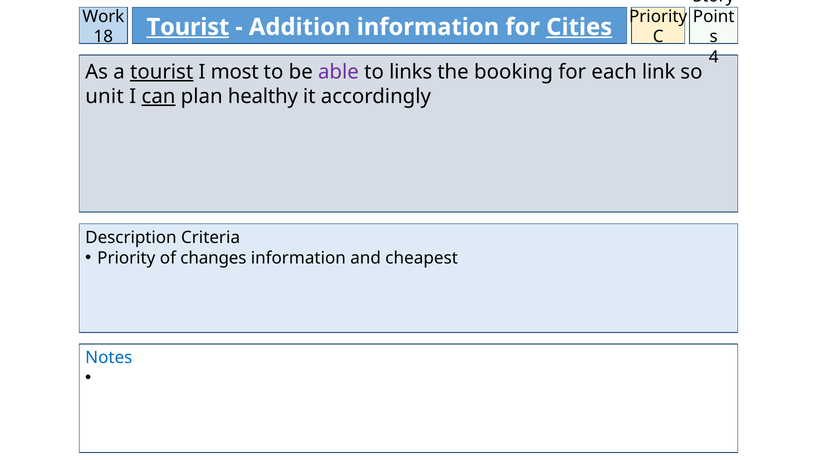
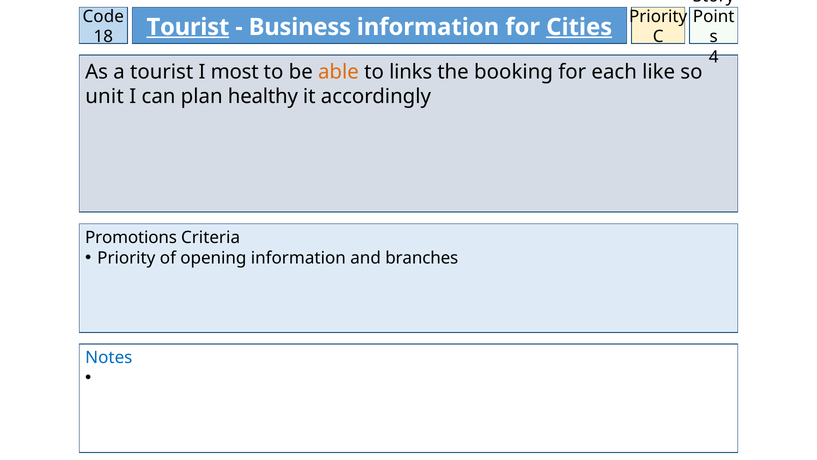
Work: Work -> Code
Addition: Addition -> Business
tourist at (162, 72) underline: present -> none
able colour: purple -> orange
link: link -> like
can underline: present -> none
Description: Description -> Promotions
changes: changes -> opening
cheapest: cheapest -> branches
